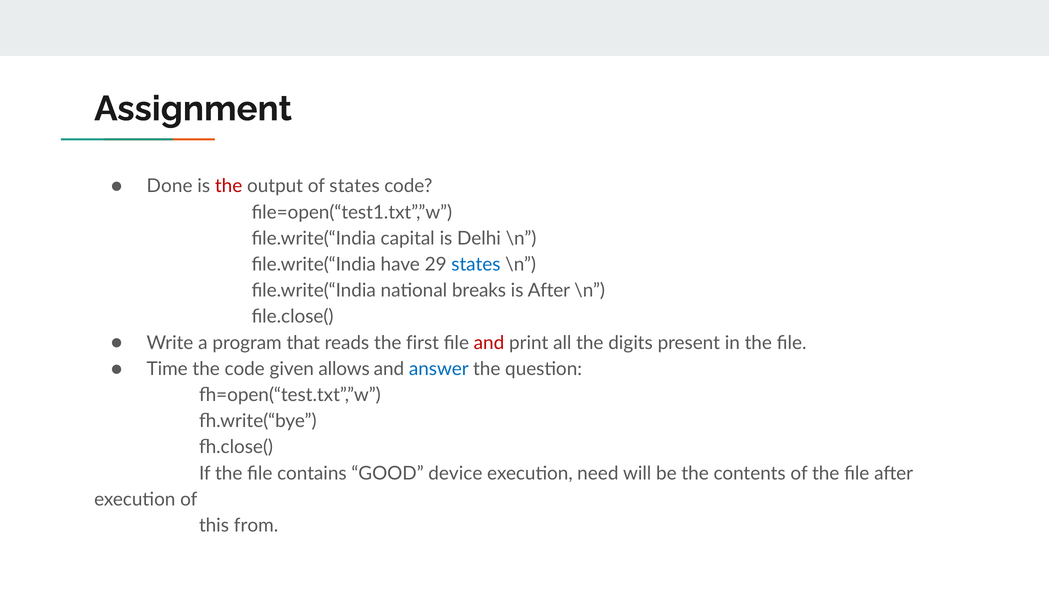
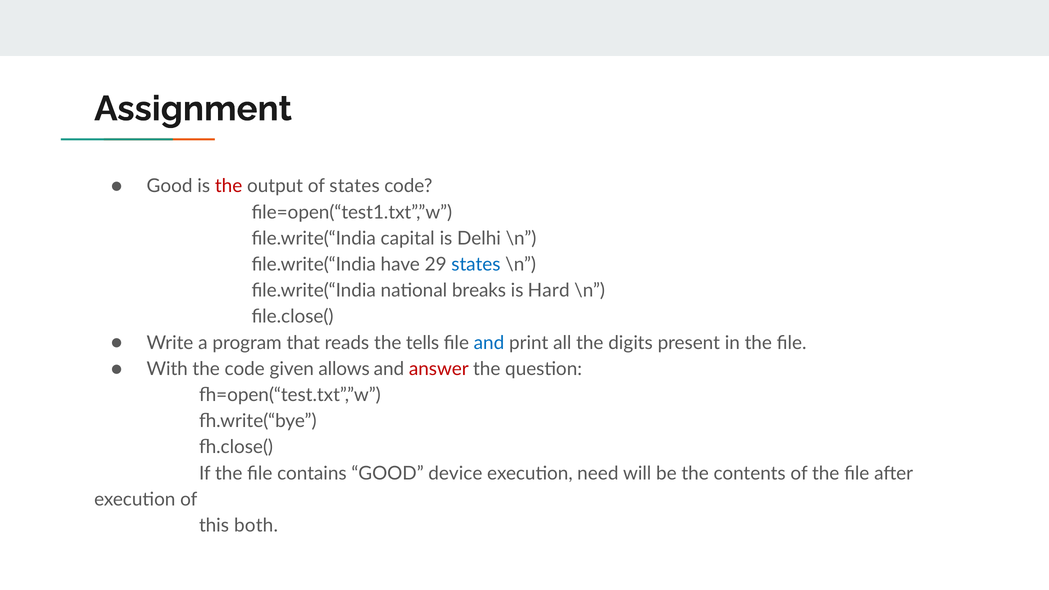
Done at (170, 186): Done -> Good
is After: After -> Hard
first: first -> tells
and at (489, 343) colour: red -> blue
Time: Time -> With
answer colour: blue -> red
from: from -> both
